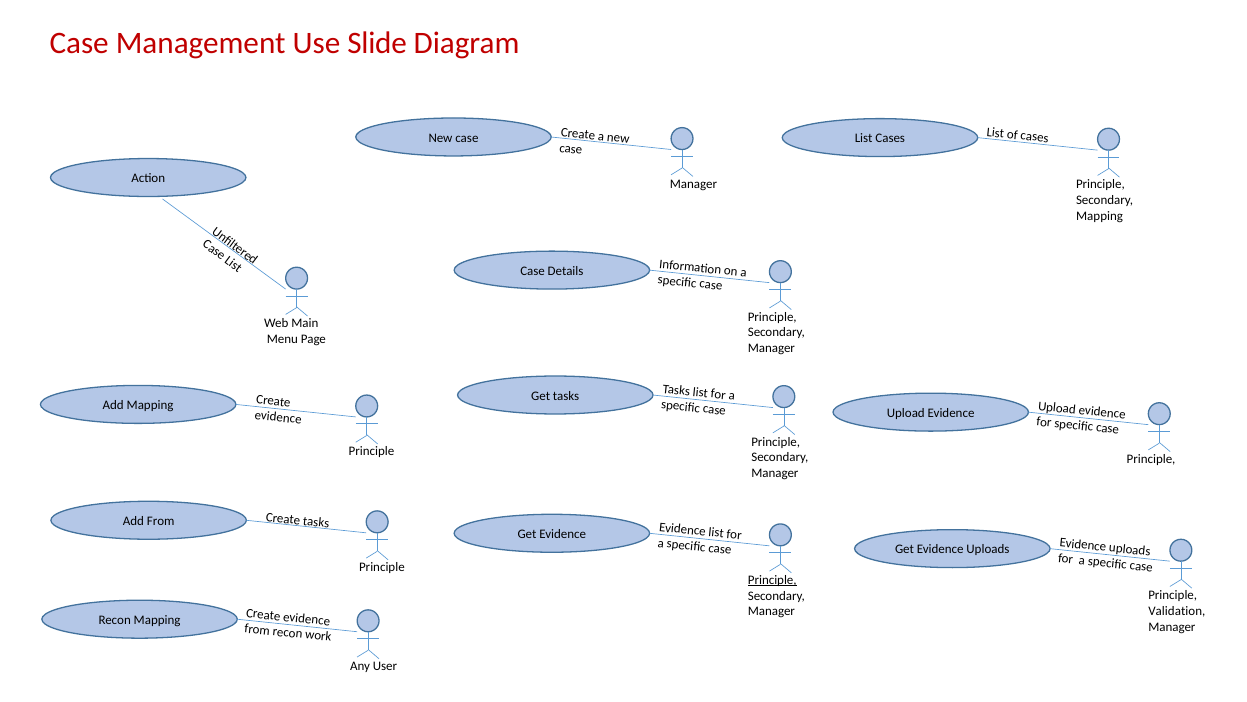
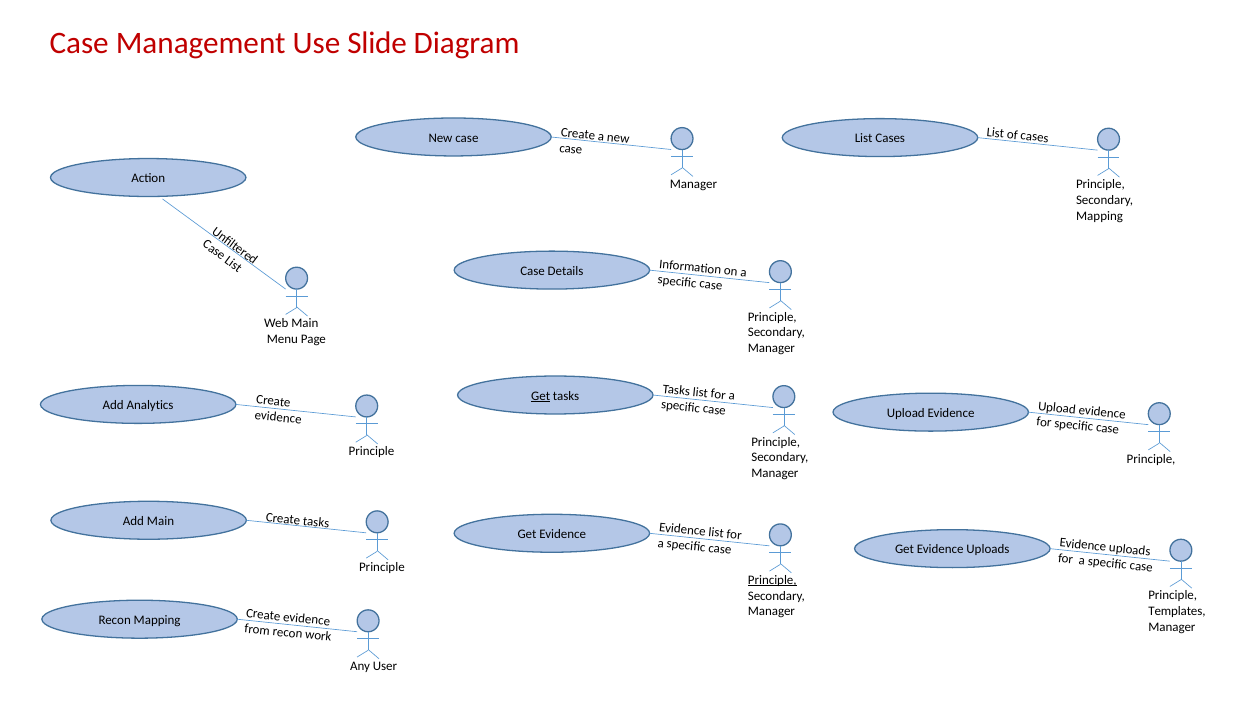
Get at (541, 396) underline: none -> present
Add Mapping: Mapping -> Analytics
Add From: From -> Main
Validation: Validation -> Templates
